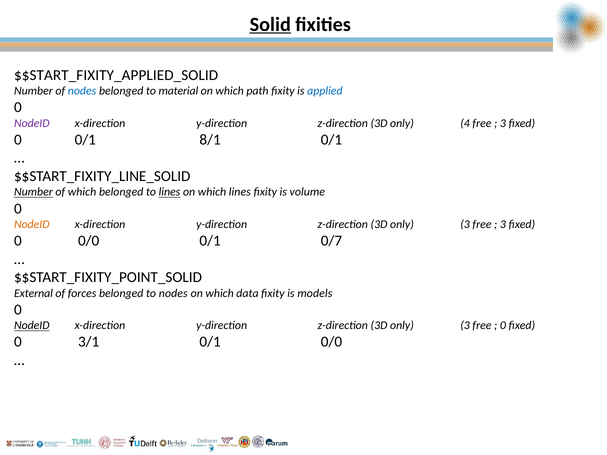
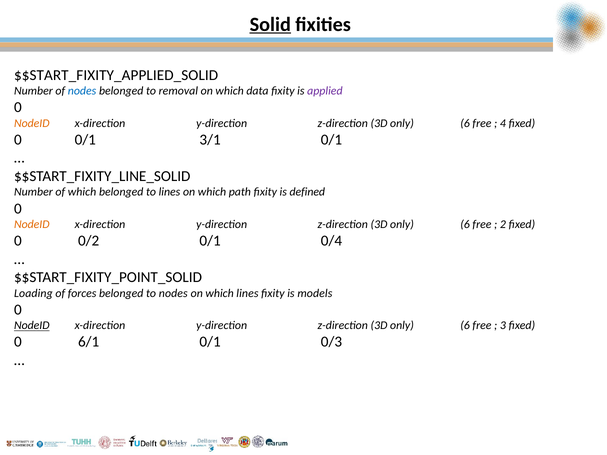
material: material -> removal
path: path -> data
applied colour: blue -> purple
NodeID at (32, 123) colour: purple -> orange
4 at (465, 123): 4 -> 6
3 at (503, 123): 3 -> 4
8/1: 8/1 -> 3/1
Number at (33, 192) underline: present -> none
lines at (169, 192) underline: present -> none
which lines: lines -> path
volume: volume -> defined
3 at (465, 225): 3 -> 6
3 at (503, 225): 3 -> 2
0 0/0: 0/0 -> 0/2
0/7: 0/7 -> 0/4
External: External -> Loading
which data: data -> lines
3 at (465, 326): 3 -> 6
0 at (503, 326): 0 -> 3
3/1: 3/1 -> 6/1
0/1 0/0: 0/0 -> 0/3
